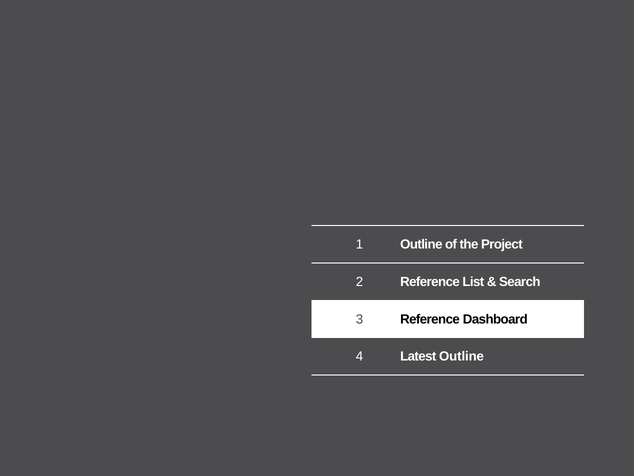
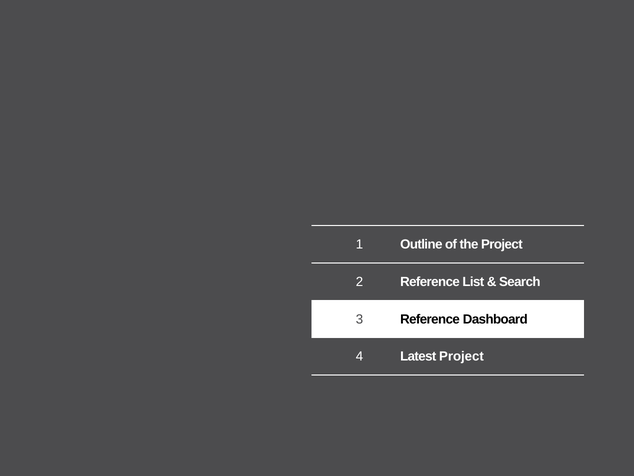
Latest Outline: Outline -> Project
